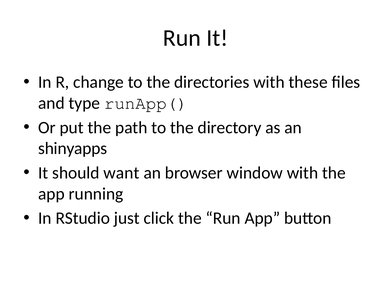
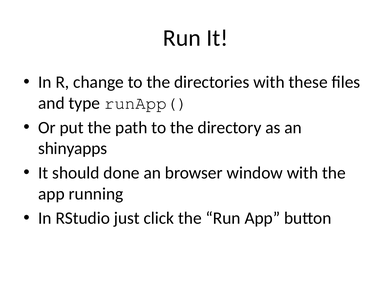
want: want -> done
